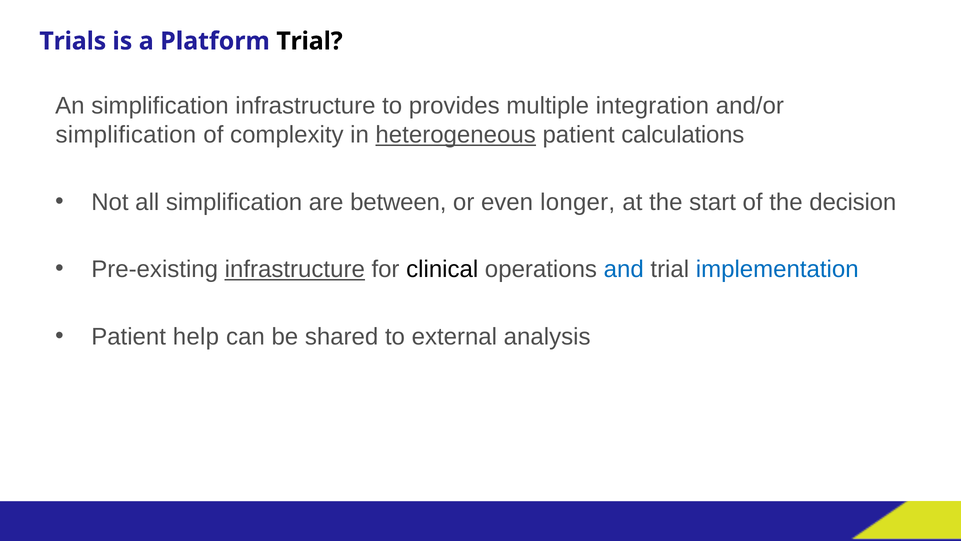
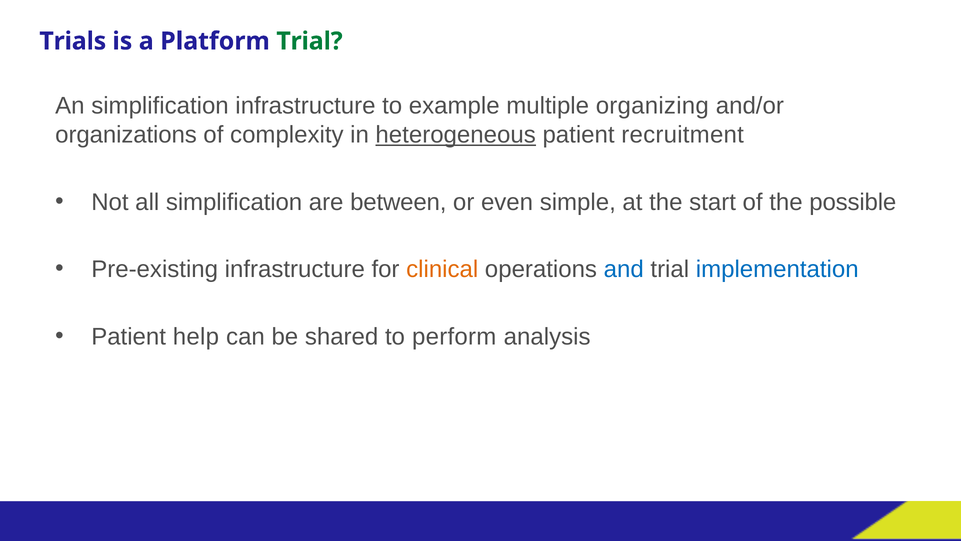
Trial at (309, 41) colour: black -> green
provides: provides -> example
integration: integration -> organizing
simplification at (126, 135): simplification -> organizations
calculations: calculations -> recruitment
longer: longer -> simple
decision: decision -> possible
infrastructure at (295, 269) underline: present -> none
clinical colour: black -> orange
external: external -> perform
